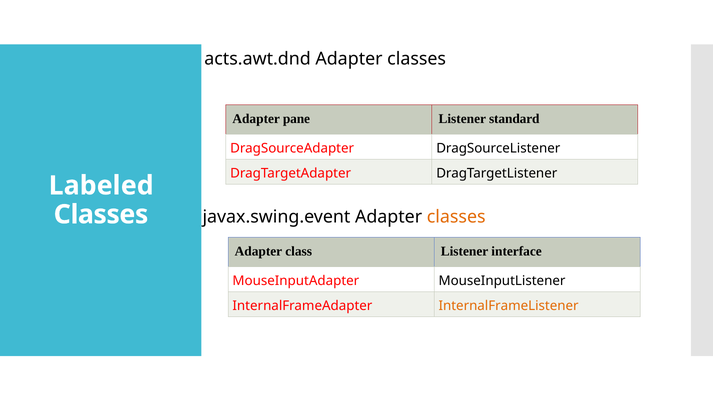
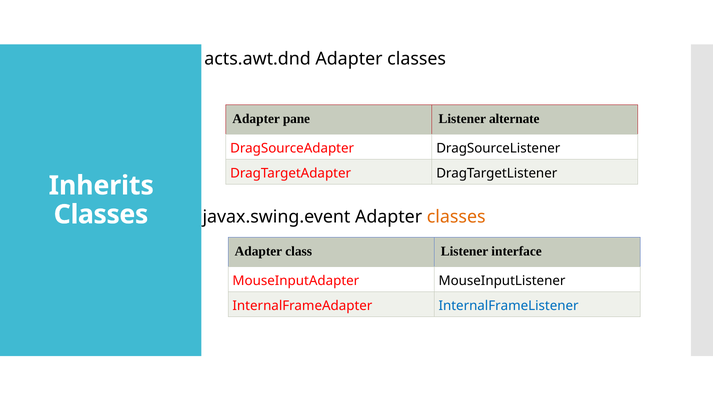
standard: standard -> alternate
Labeled: Labeled -> Inherits
InternalFrameListener colour: orange -> blue
